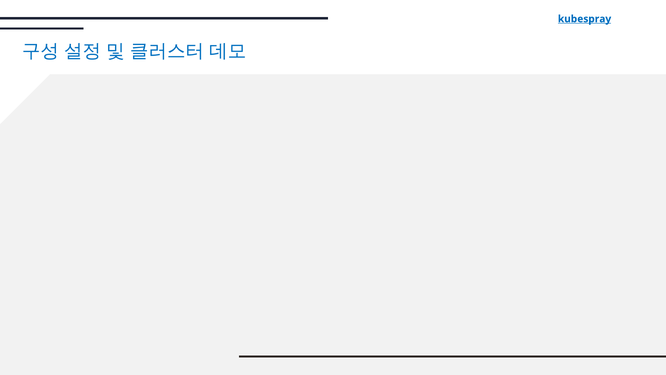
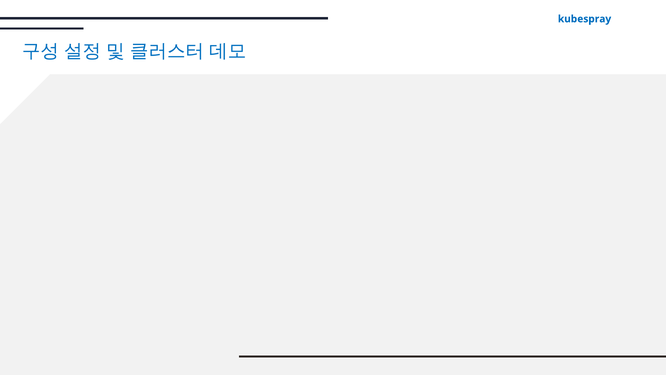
kubespray underline: present -> none
